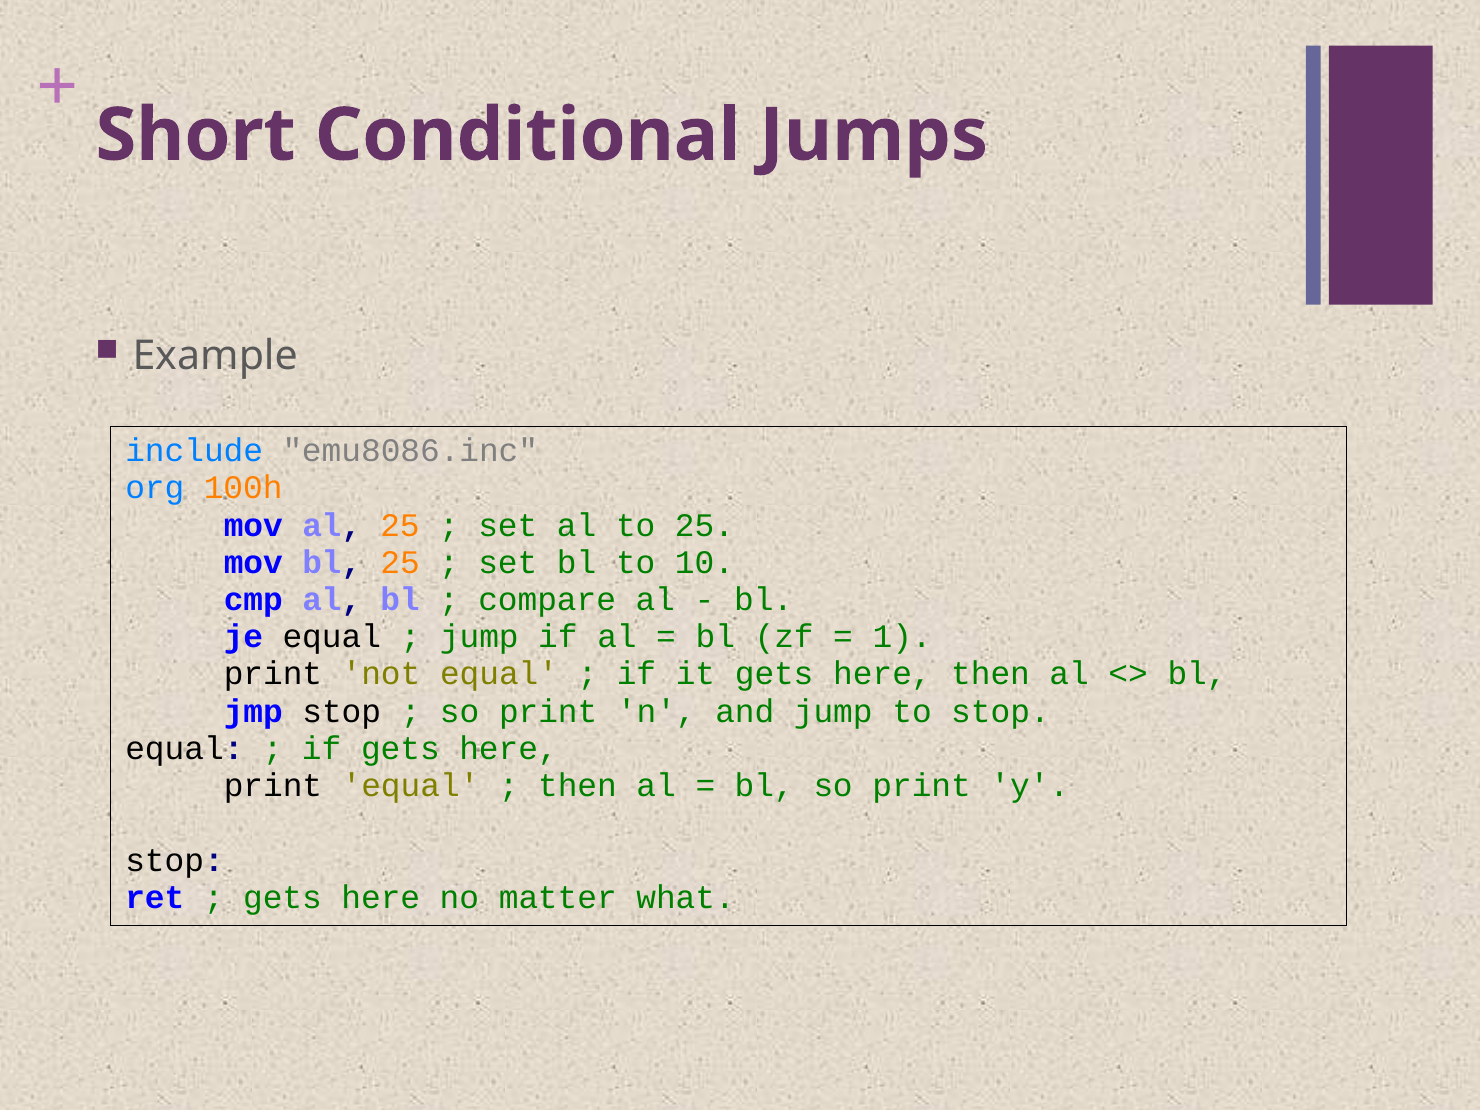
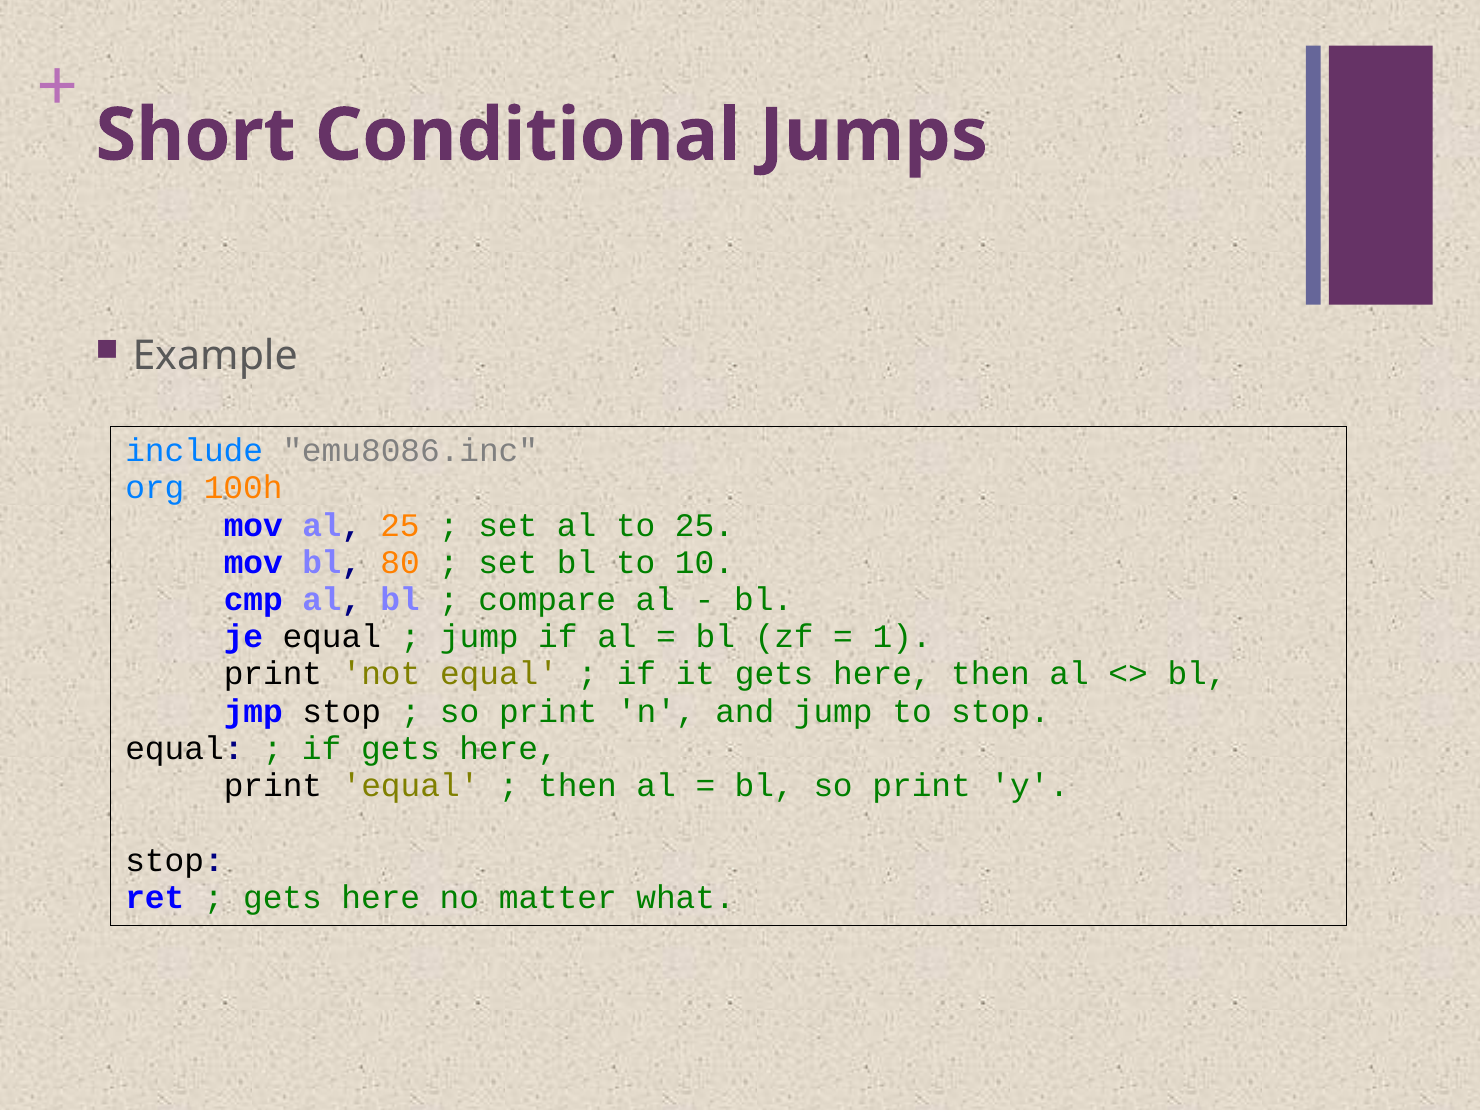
bl 25: 25 -> 80
